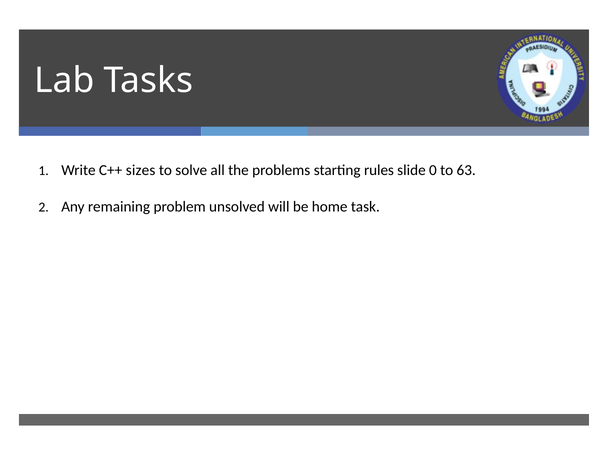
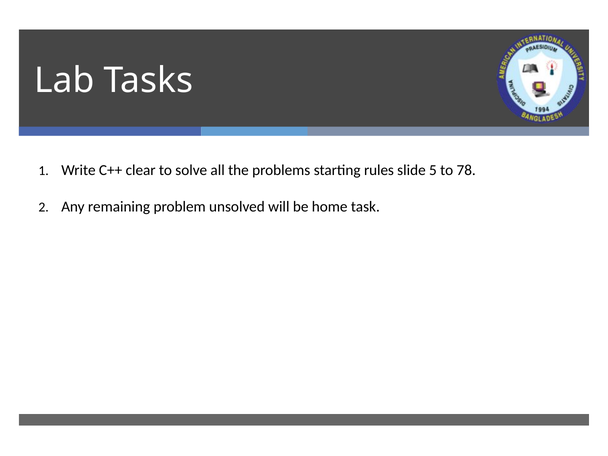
sizes: sizes -> clear
0: 0 -> 5
63: 63 -> 78
